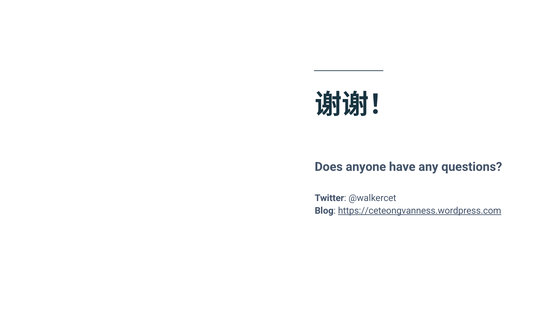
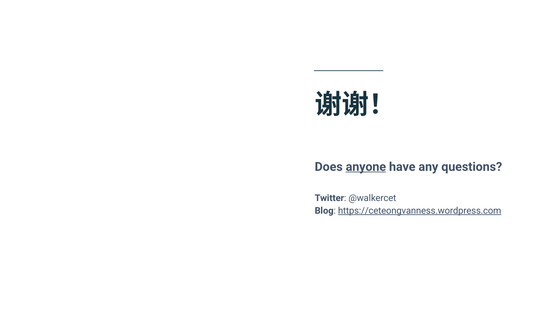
anyone underline: none -> present
